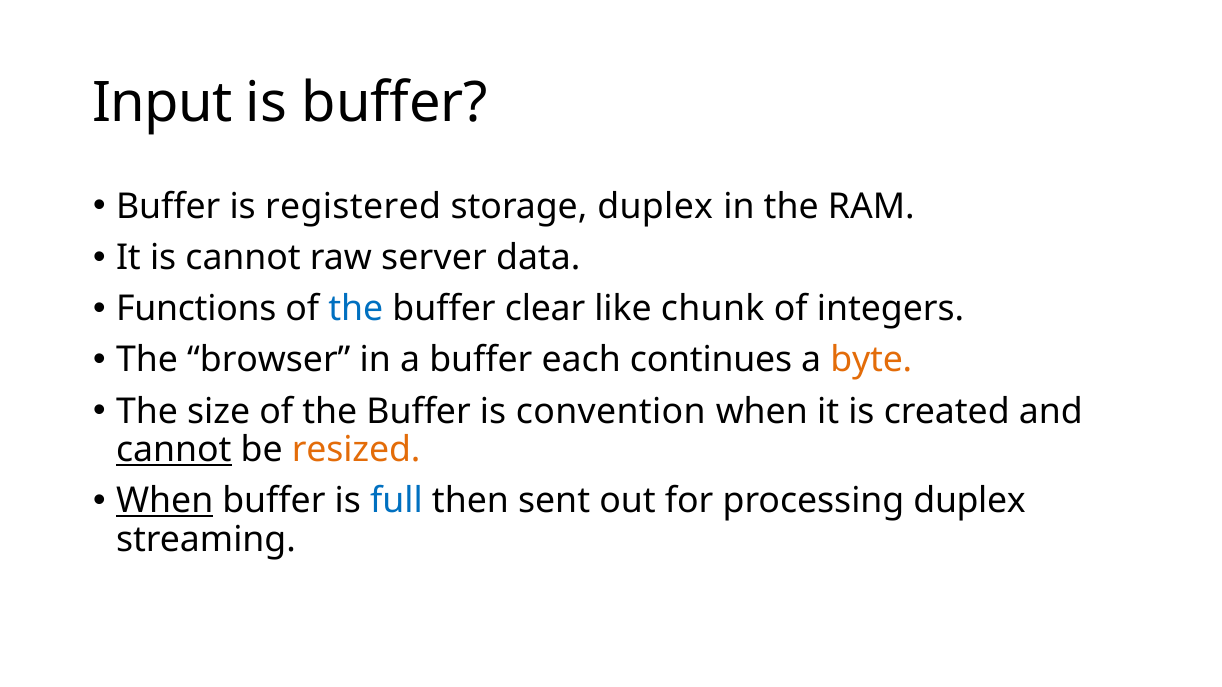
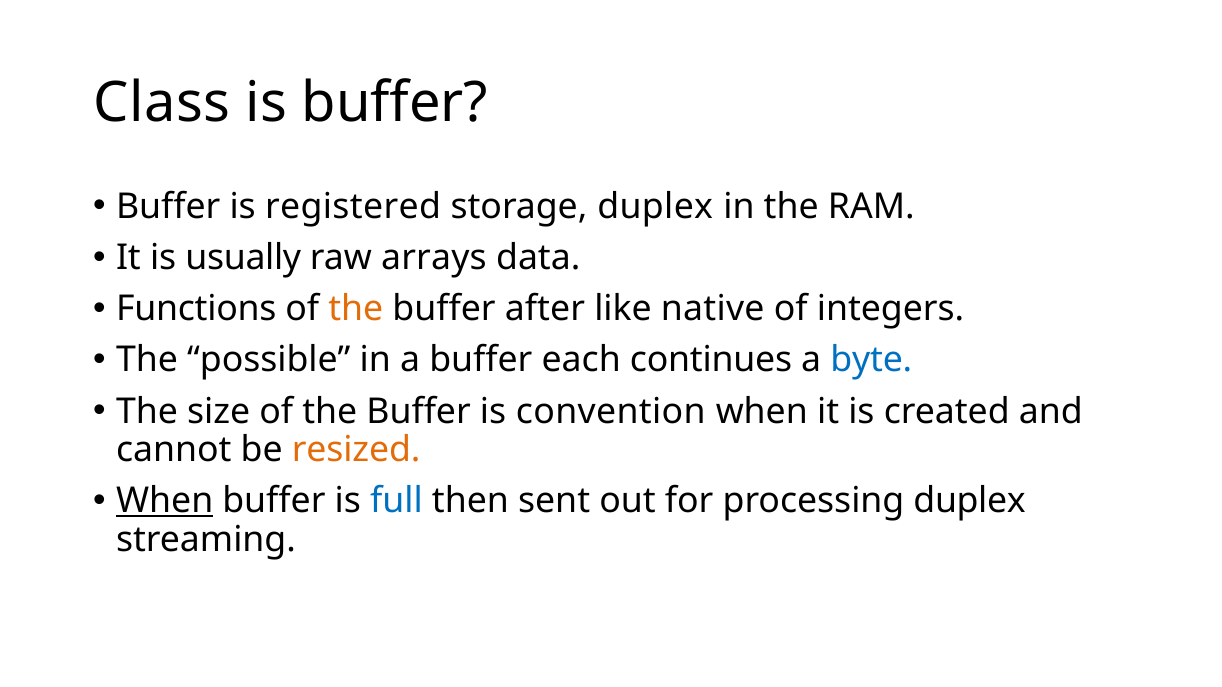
Input: Input -> Class
is cannot: cannot -> usually
server: server -> arrays
the at (356, 309) colour: blue -> orange
clear: clear -> after
chunk: chunk -> native
browser: browser -> possible
byte colour: orange -> blue
cannot at (174, 450) underline: present -> none
